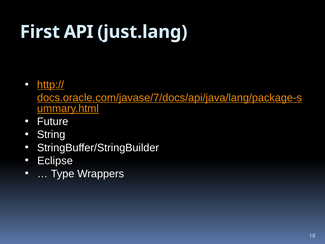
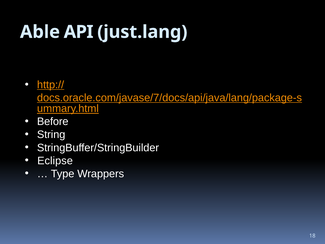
First: First -> Able
Future: Future -> Before
